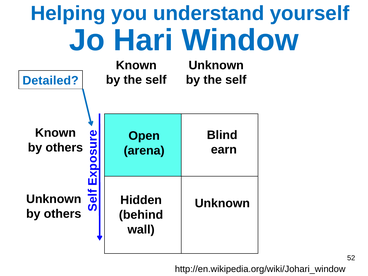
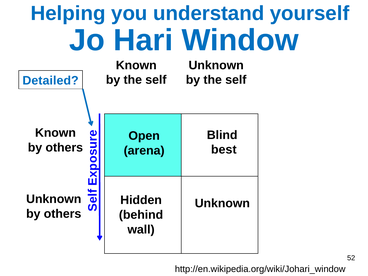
earn: earn -> best
